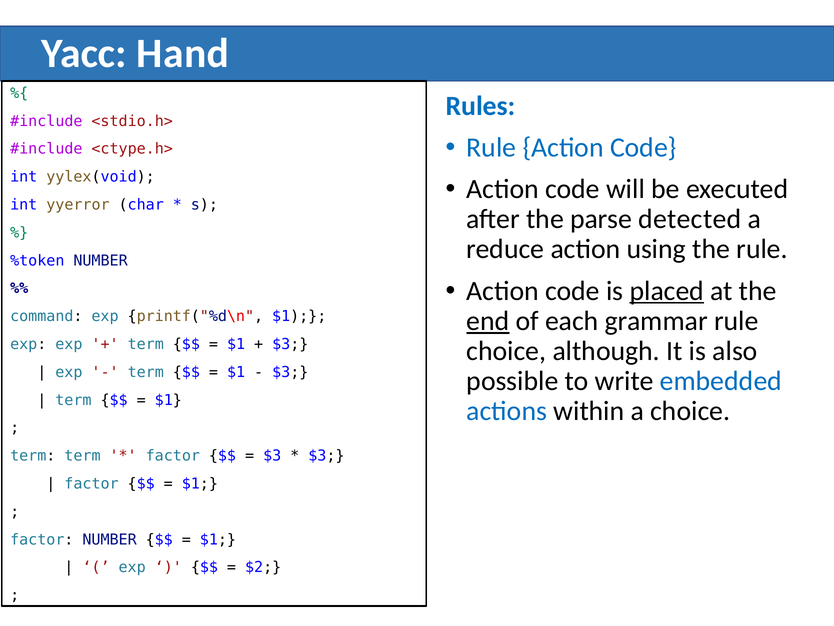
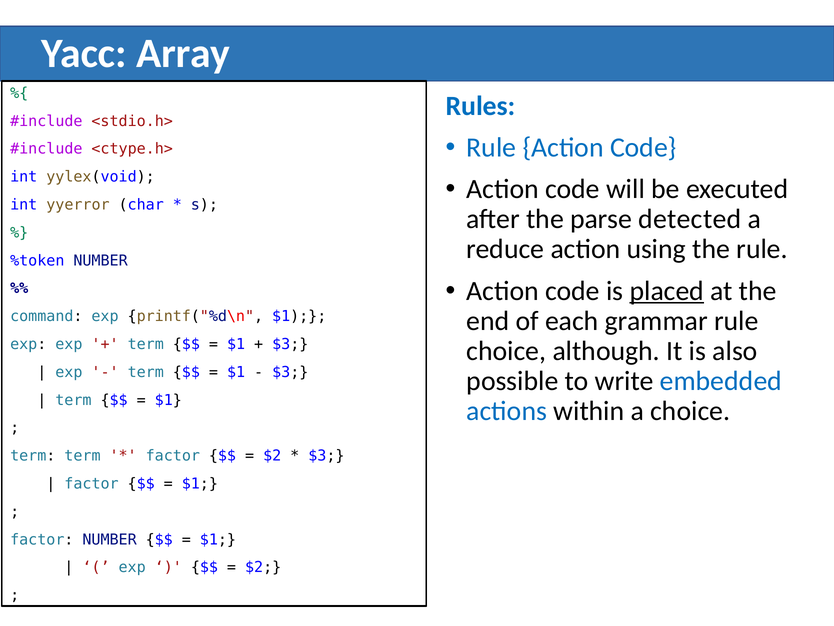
Hand: Hand -> Array
end underline: present -> none
$3 at (272, 455): $3 -> $2
